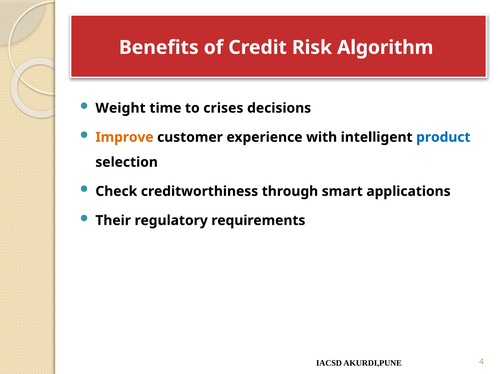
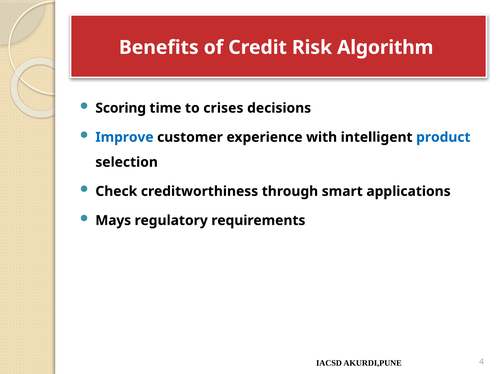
Weight: Weight -> Scoring
Improve colour: orange -> blue
Their: Their -> Mays
